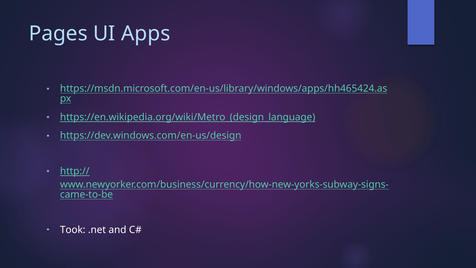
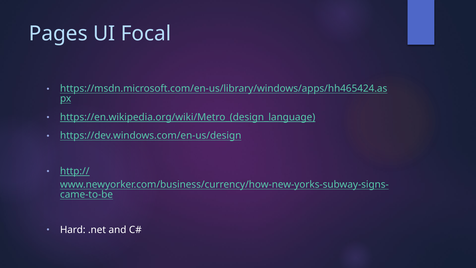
Apps: Apps -> Focal
Took: Took -> Hard
